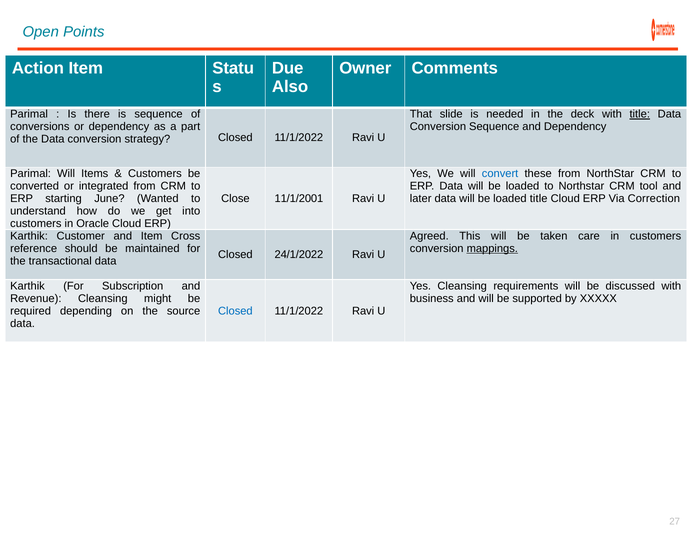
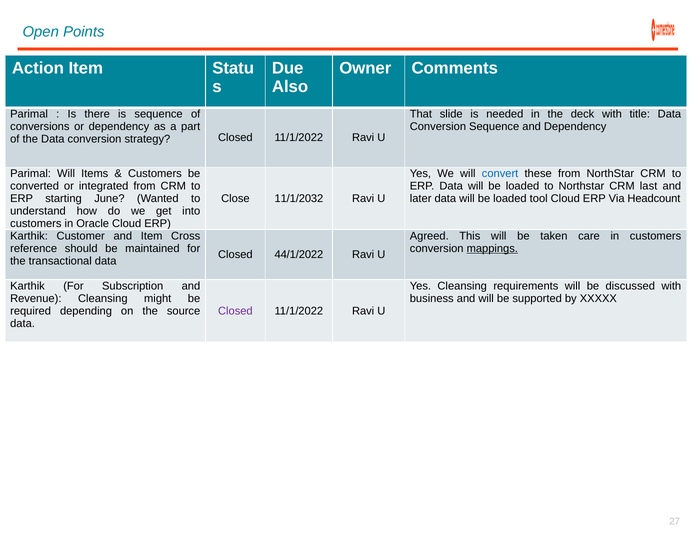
title at (640, 114) underline: present -> none
tool: tool -> last
11/1/2001: 11/1/2001 -> 11/1/2032
loaded title: title -> tool
Correction: Correction -> Headcount
24/1/2022: 24/1/2022 -> 44/1/2022
Closed at (235, 311) colour: blue -> purple
